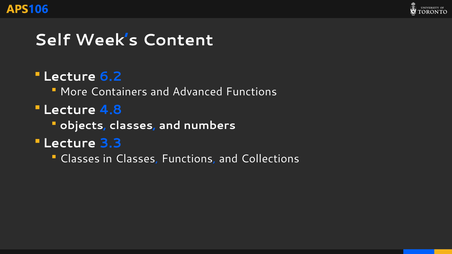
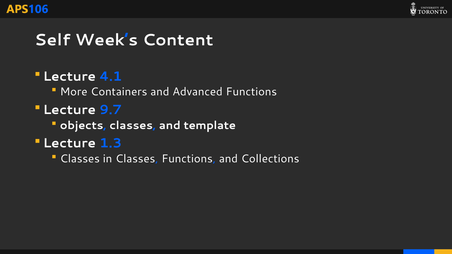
6.2: 6.2 -> 4.1
4.8: 4.8 -> 9.7
numbers: numbers -> template
3.3: 3.3 -> 1.3
